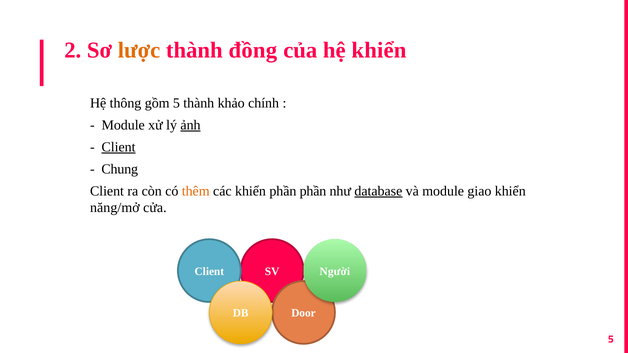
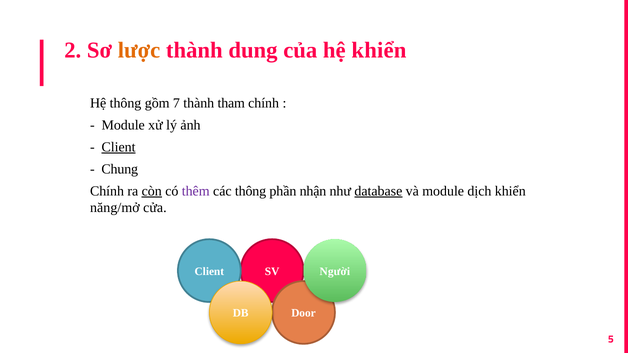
đồng: đồng -> dung
gồm 5: 5 -> 7
khảo: khảo -> tham
ảnh underline: present -> none
Client at (107, 191): Client -> Chính
còn underline: none -> present
thêm colour: orange -> purple
các khiển: khiển -> thông
phần phần: phần -> nhận
giao: giao -> dịch
